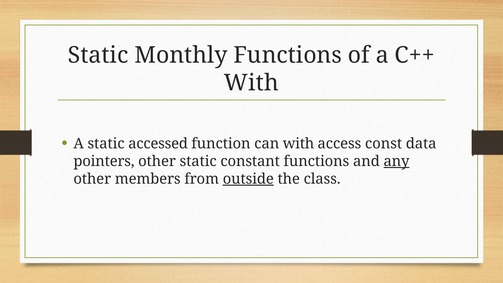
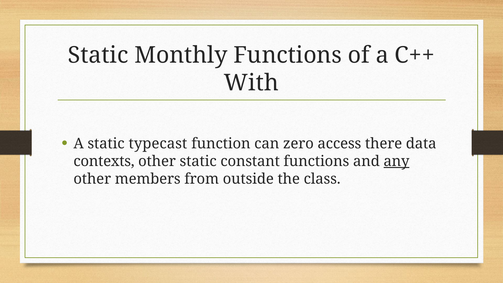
accessed: accessed -> typecast
can with: with -> zero
const: const -> there
pointers: pointers -> contexts
outside underline: present -> none
